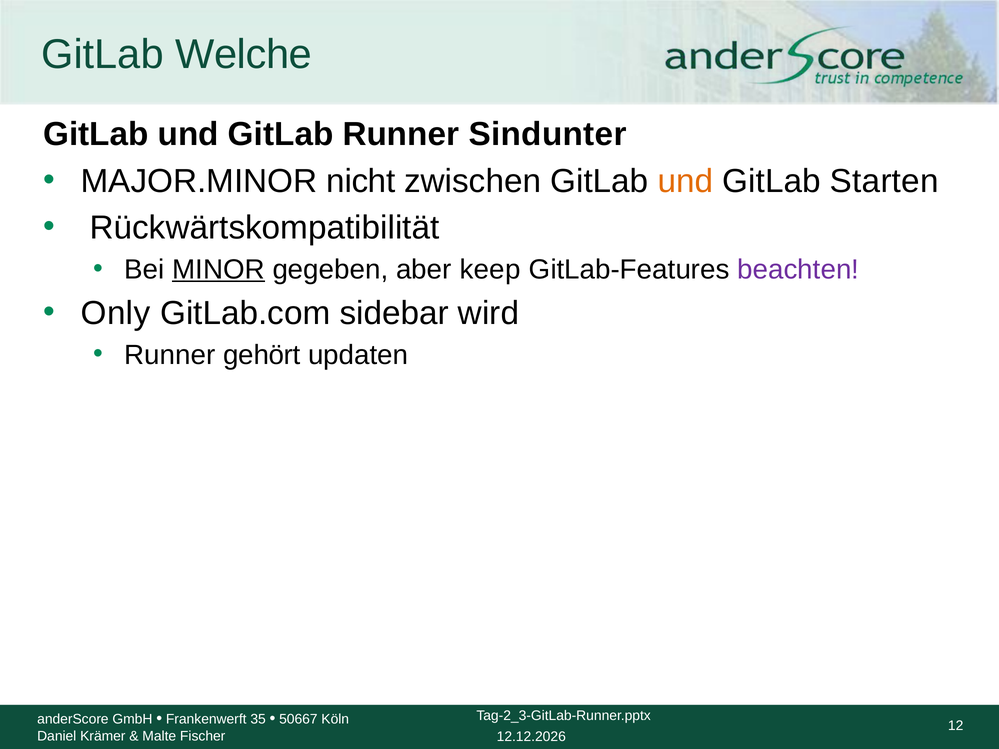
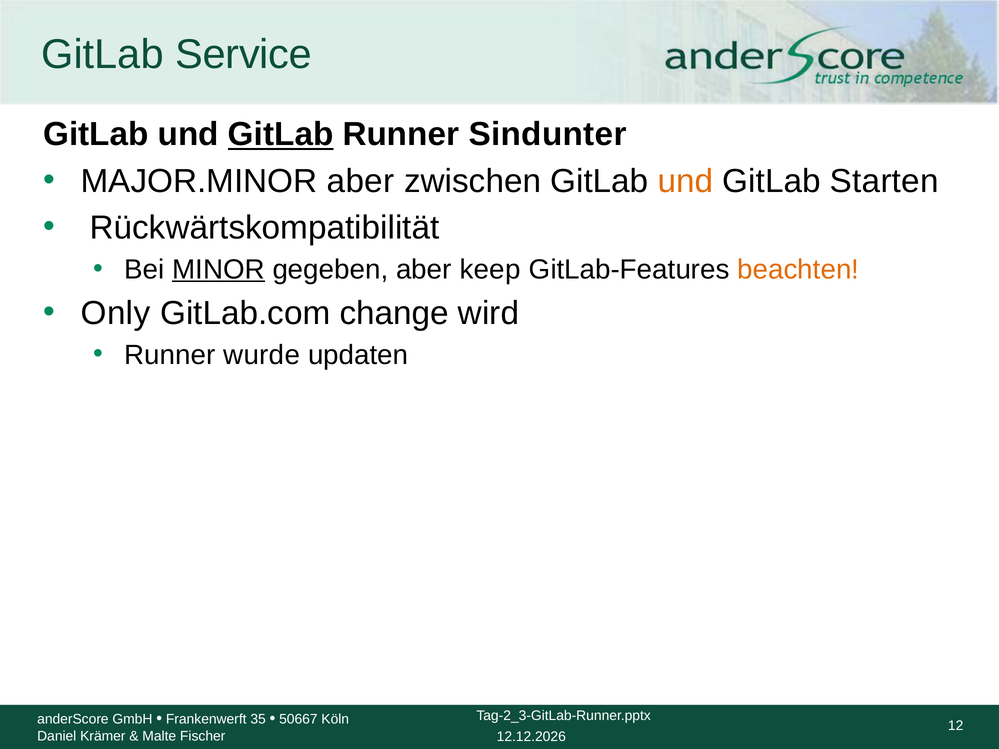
Welche: Welche -> Service
GitLab at (281, 135) underline: none -> present
MAJOR.MINOR nicht: nicht -> aber
beachten colour: purple -> orange
sidebar: sidebar -> change
gehört: gehört -> wurde
